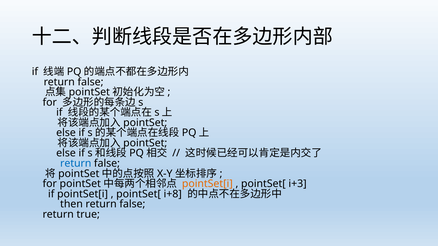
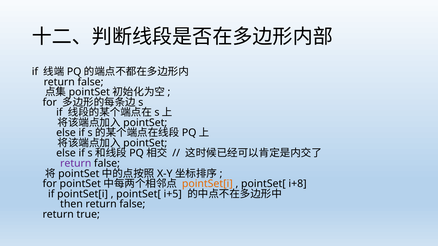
return at (76, 164) colour: blue -> purple
i+3: i+3 -> i+8
i+8: i+8 -> i+5
